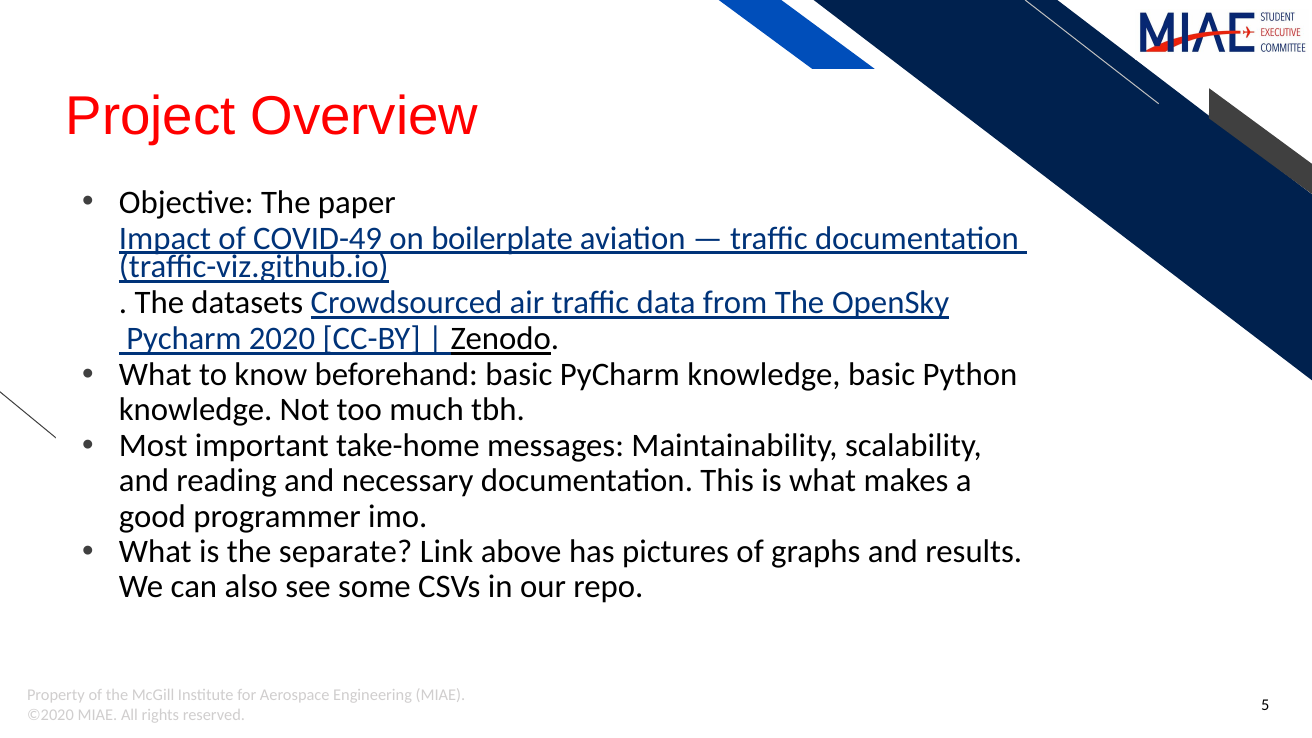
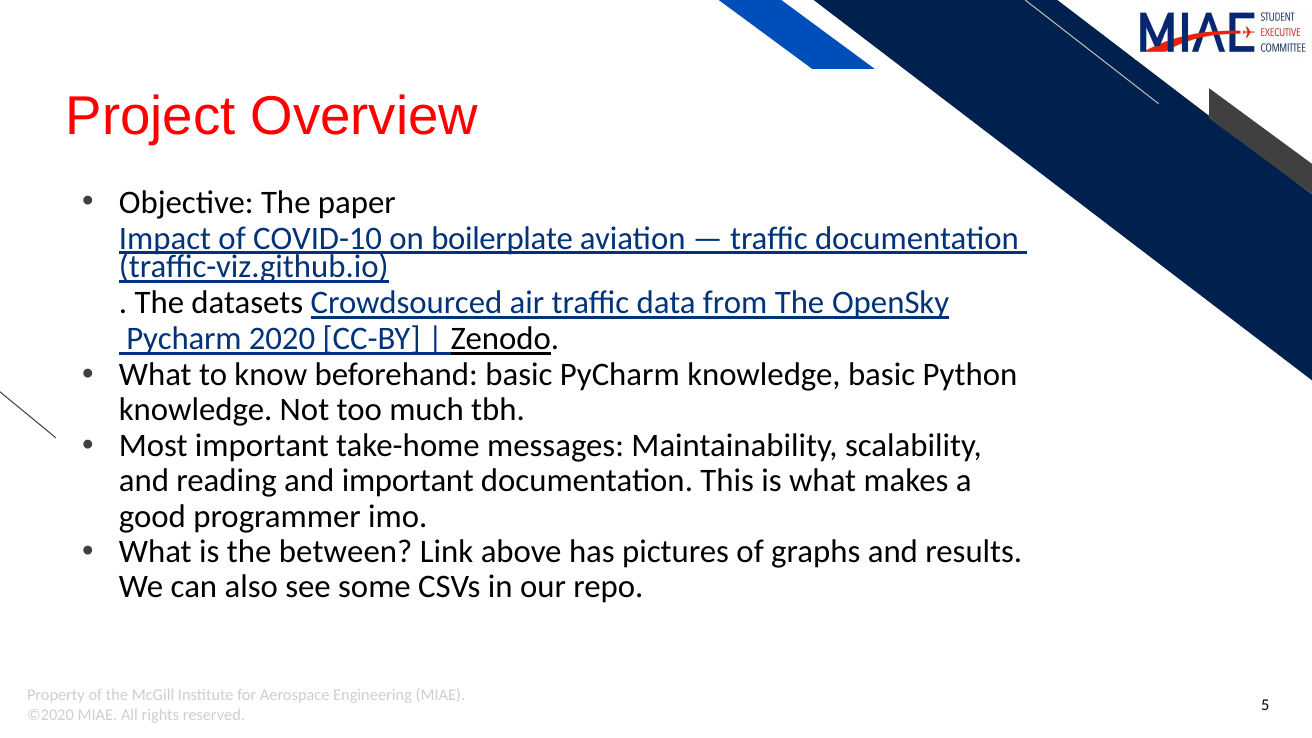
COVID-49: COVID-49 -> COVID-10
and necessary: necessary -> important
separate: separate -> between
